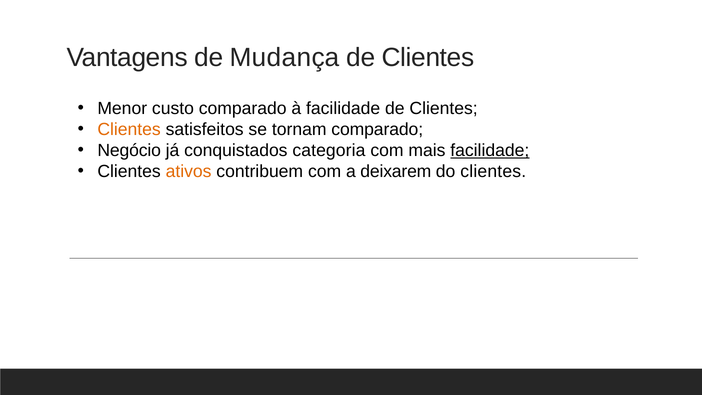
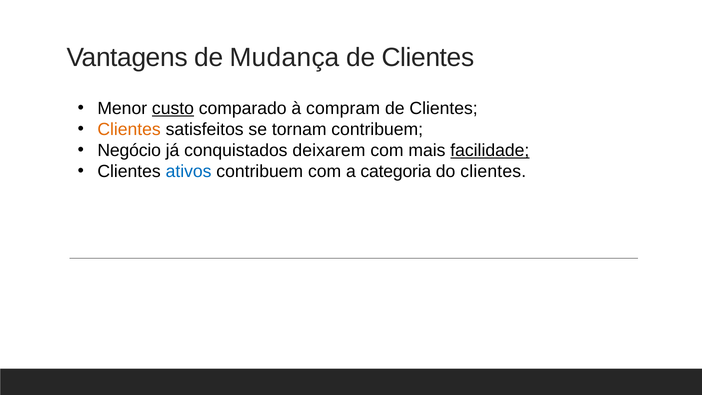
custo underline: none -> present
à facilidade: facilidade -> compram
tornam comparado: comparado -> contribuem
categoria: categoria -> deixarem
ativos colour: orange -> blue
deixarem: deixarem -> categoria
